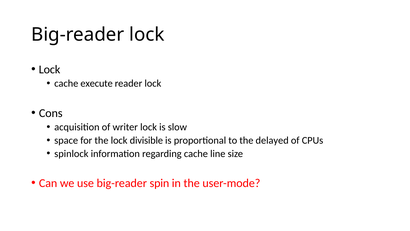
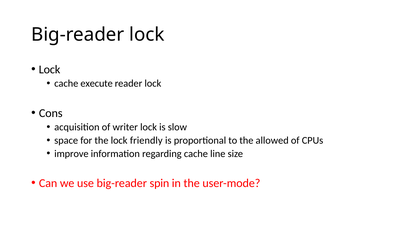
divisible: divisible -> friendly
delayed: delayed -> allowed
spinlock: spinlock -> improve
